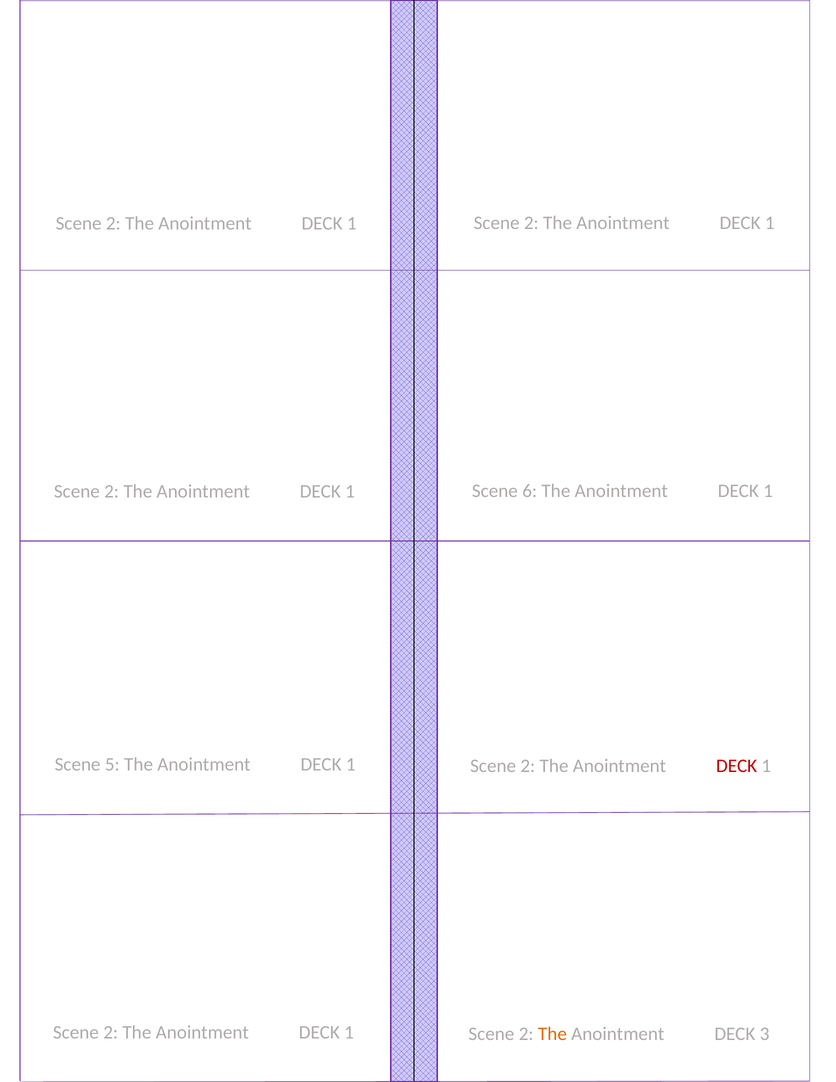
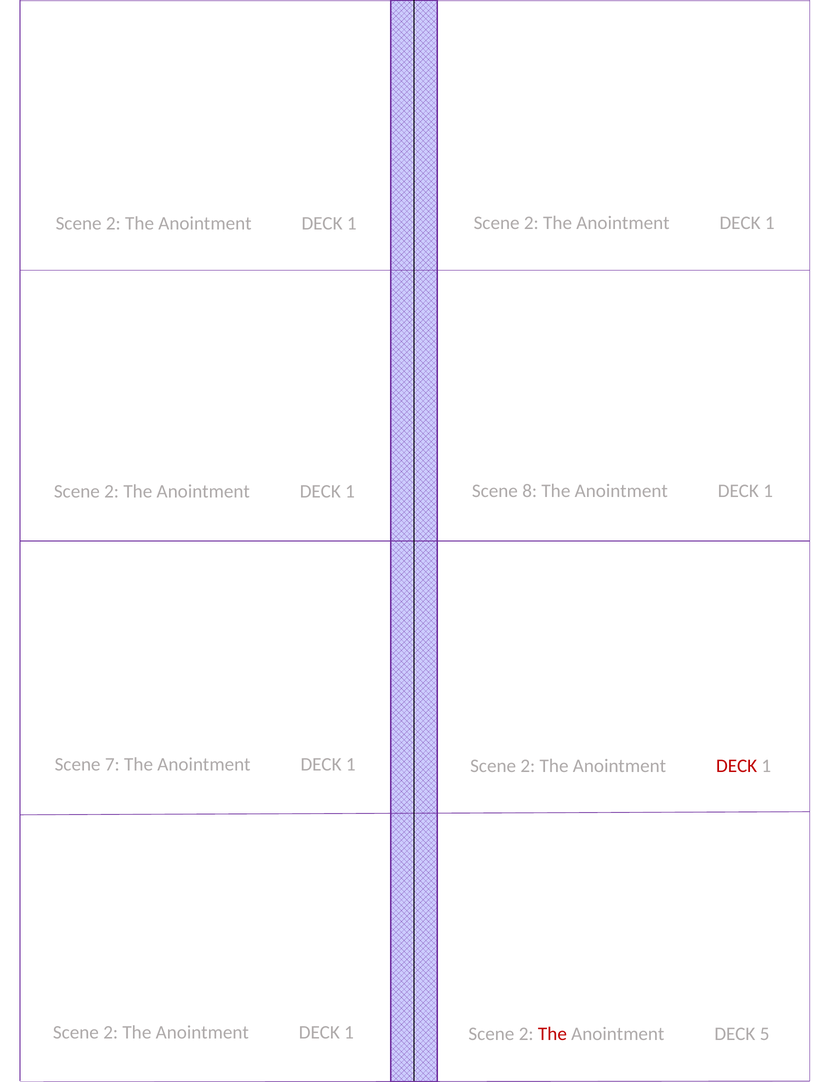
6: 6 -> 8
5: 5 -> 7
The at (552, 1034) colour: orange -> red
3: 3 -> 5
